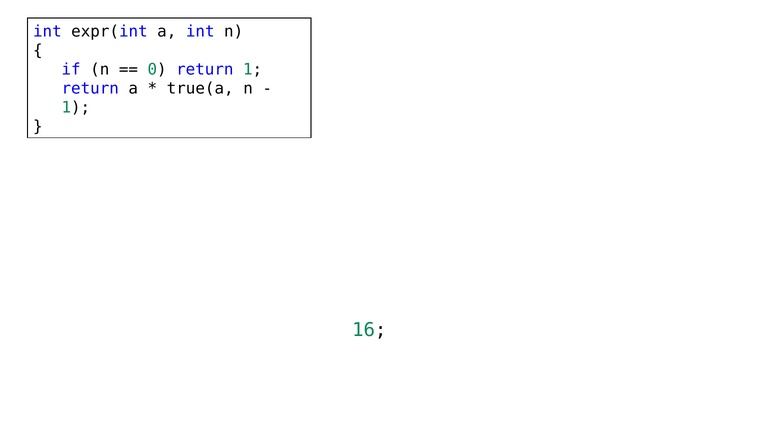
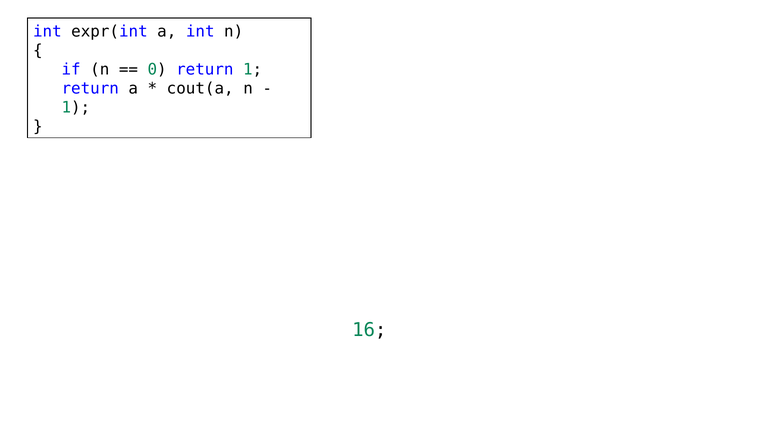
true(a: true(a -> cout(a
